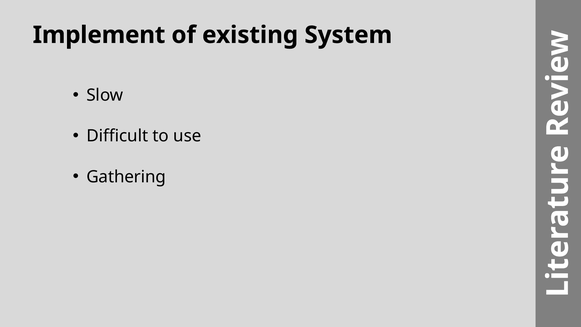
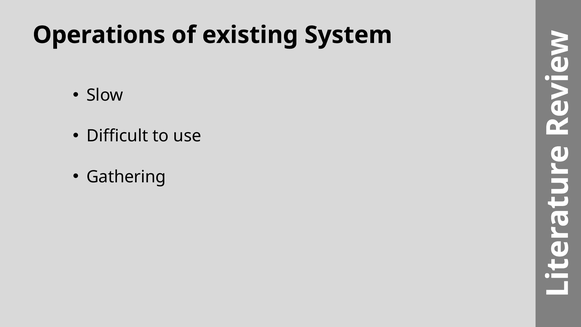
Implement: Implement -> Operations
